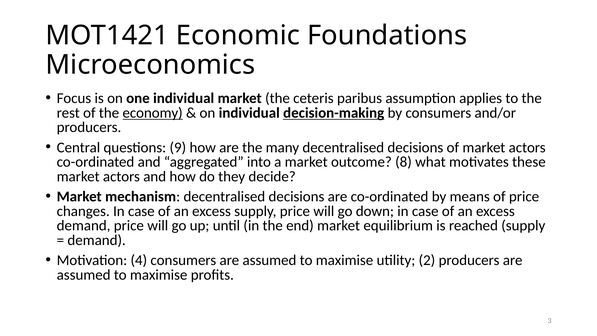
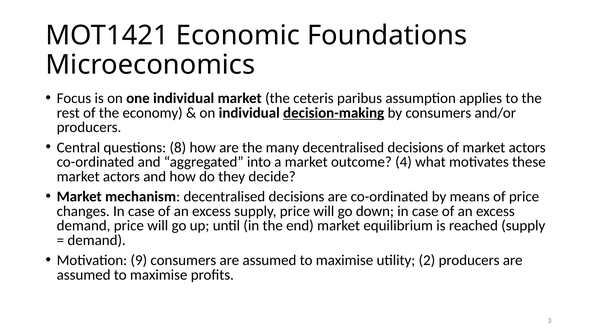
economy underline: present -> none
9: 9 -> 8
8: 8 -> 4
4: 4 -> 9
